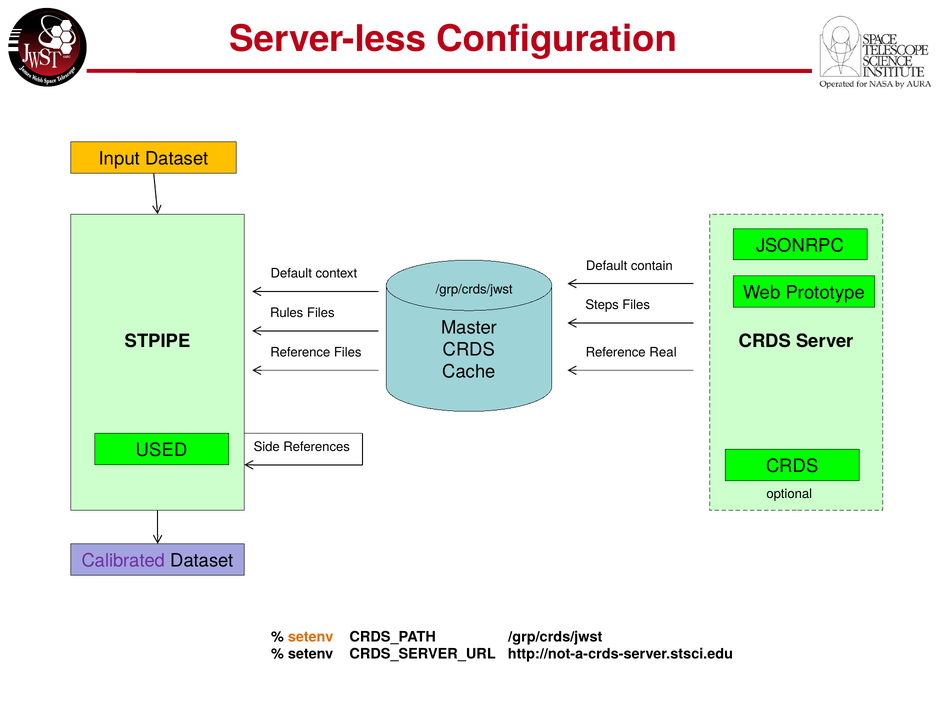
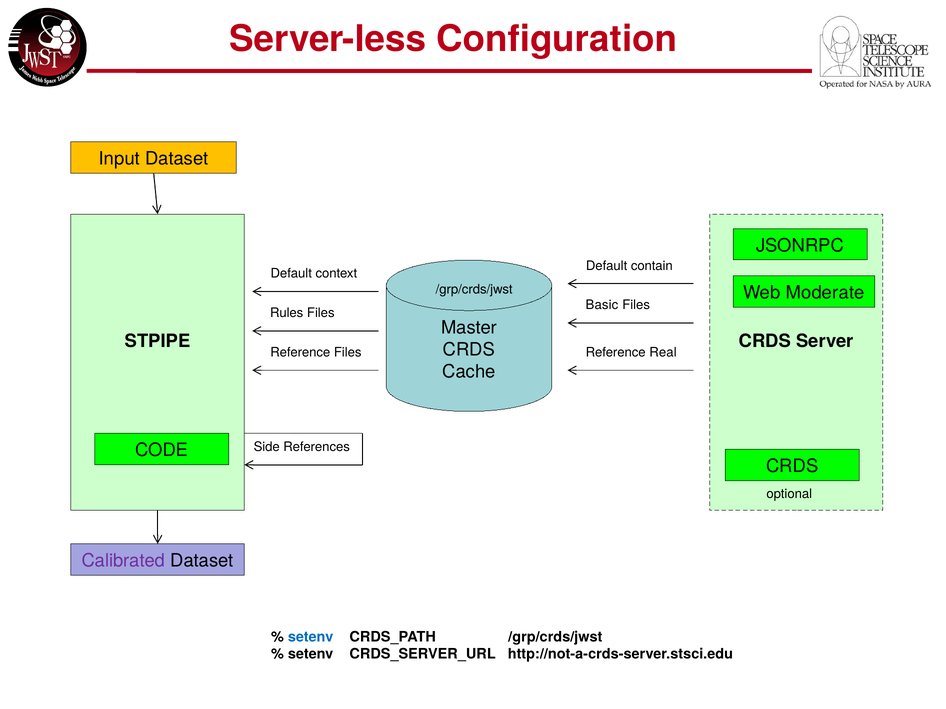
Prototype: Prototype -> Moderate
Steps: Steps -> Basic
USED: USED -> CODE
setenv at (311, 637) colour: orange -> blue
